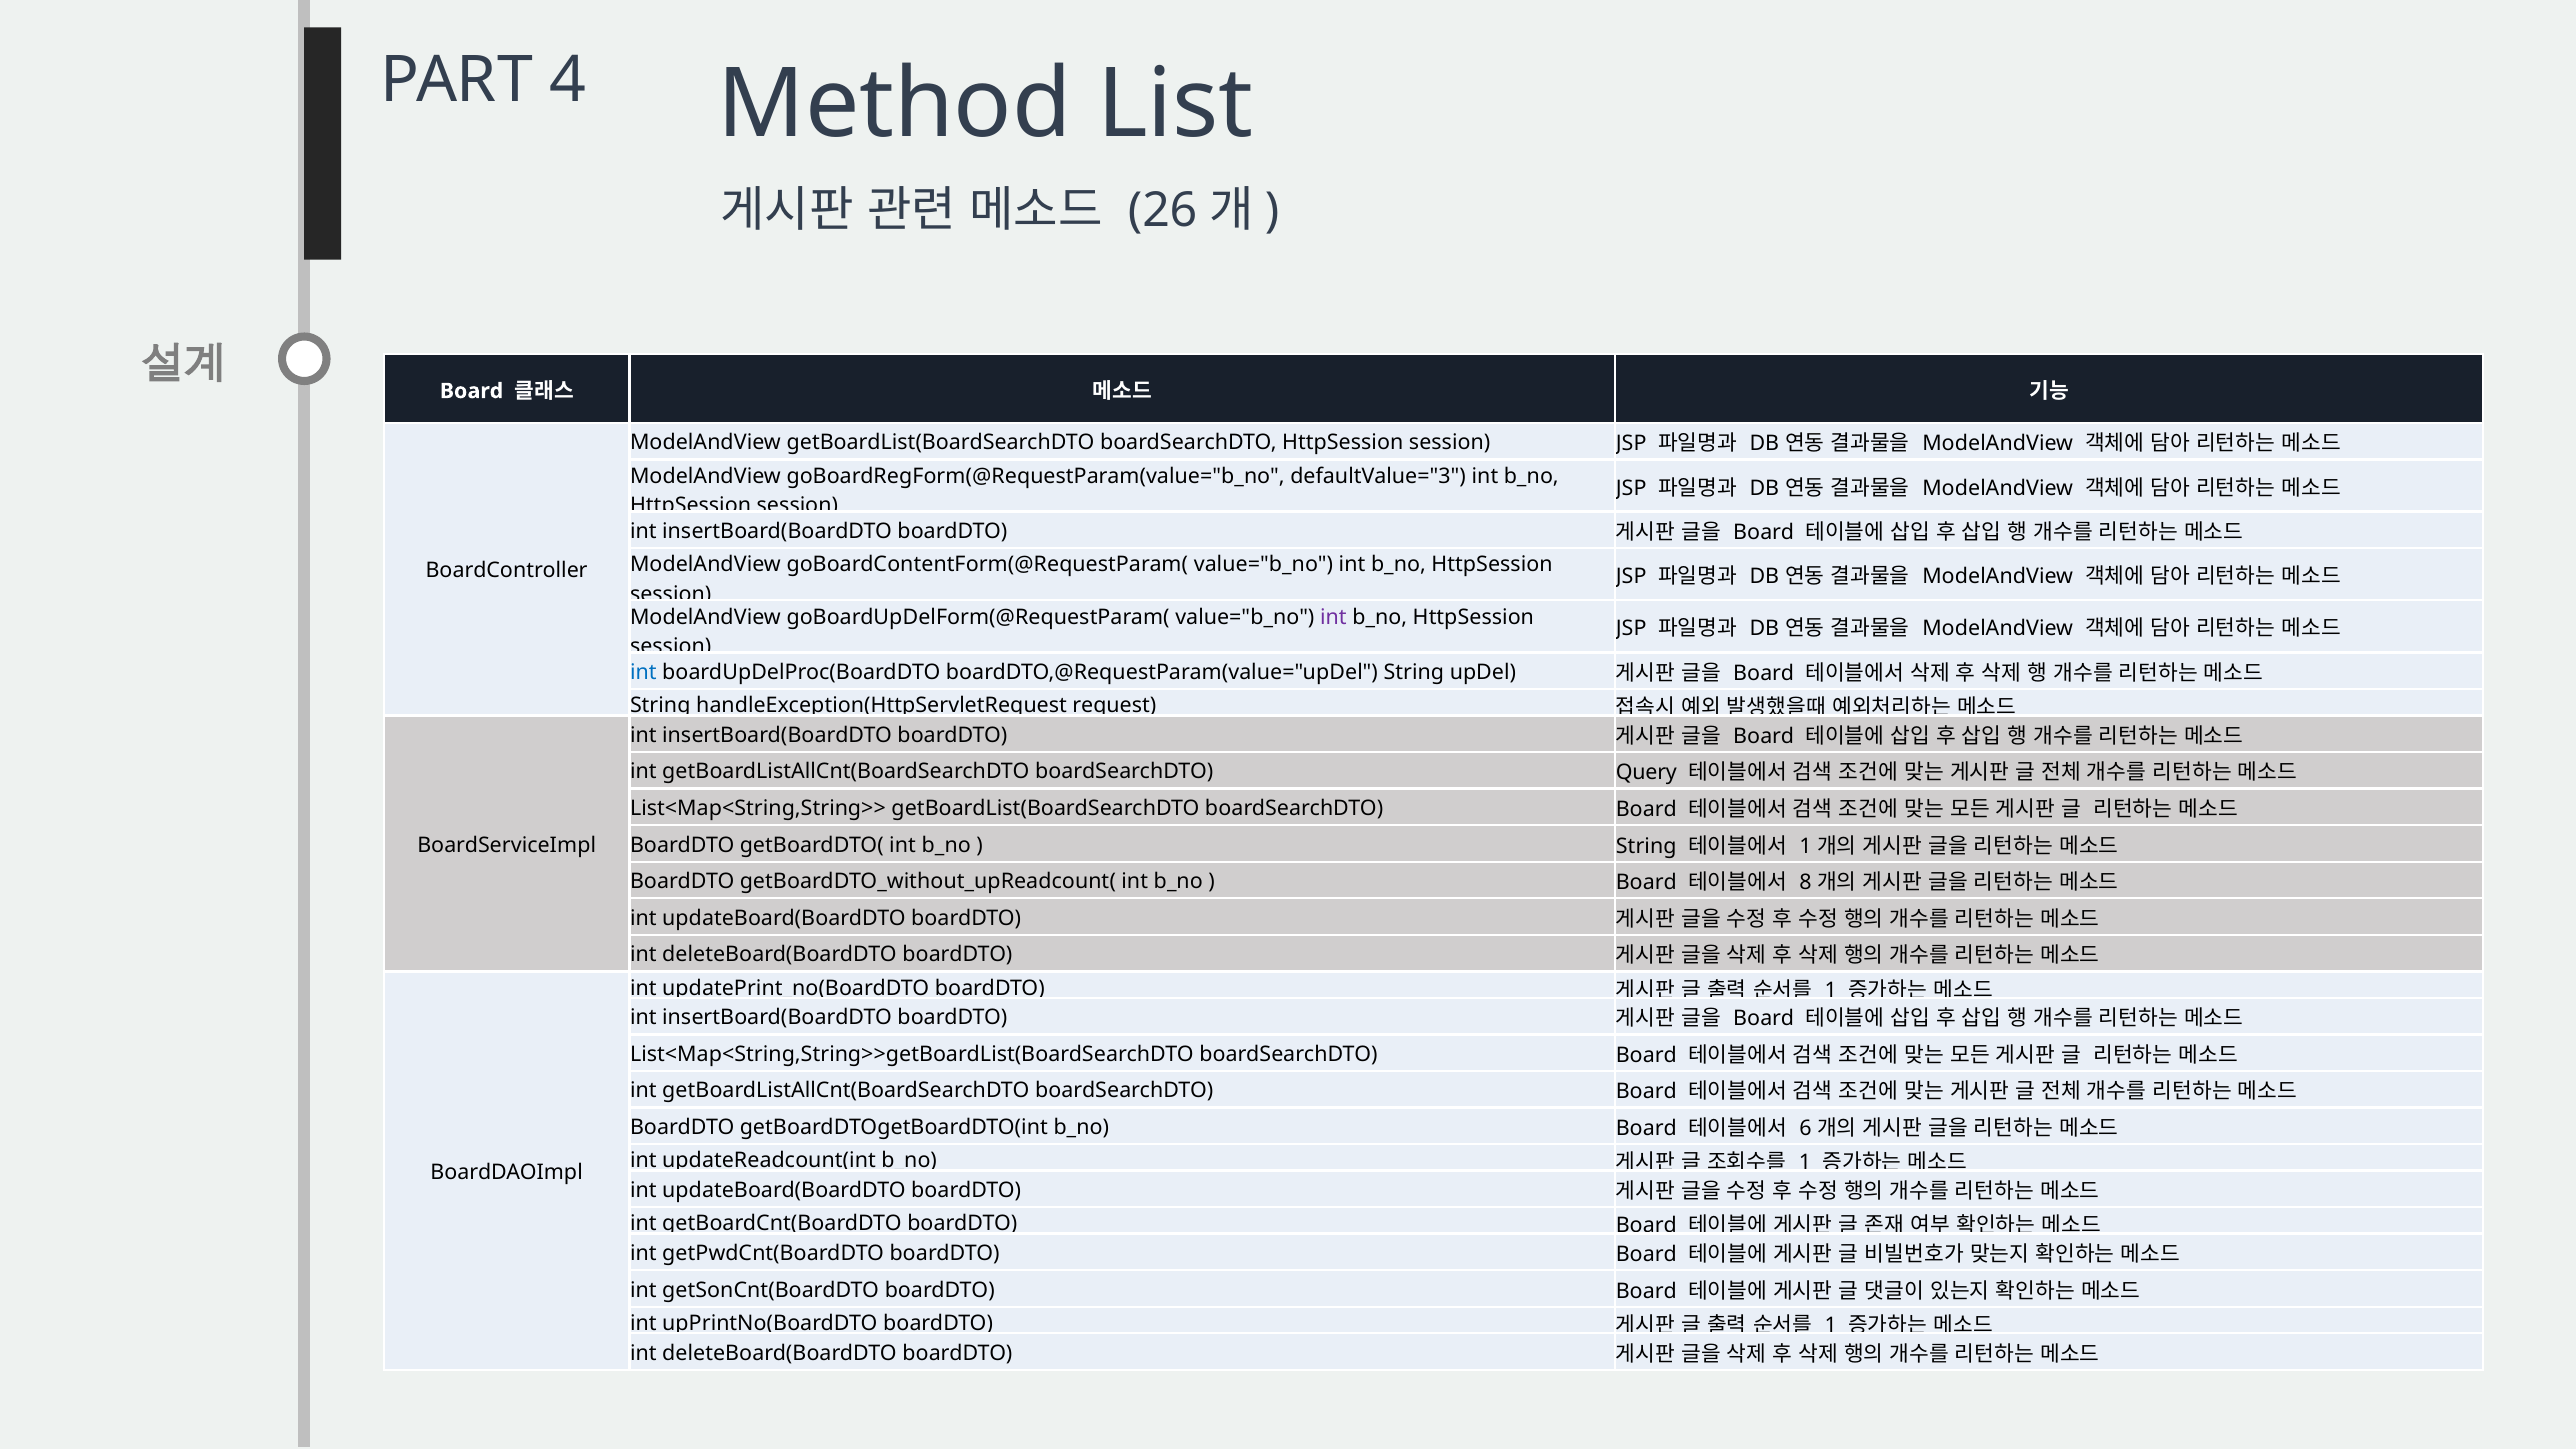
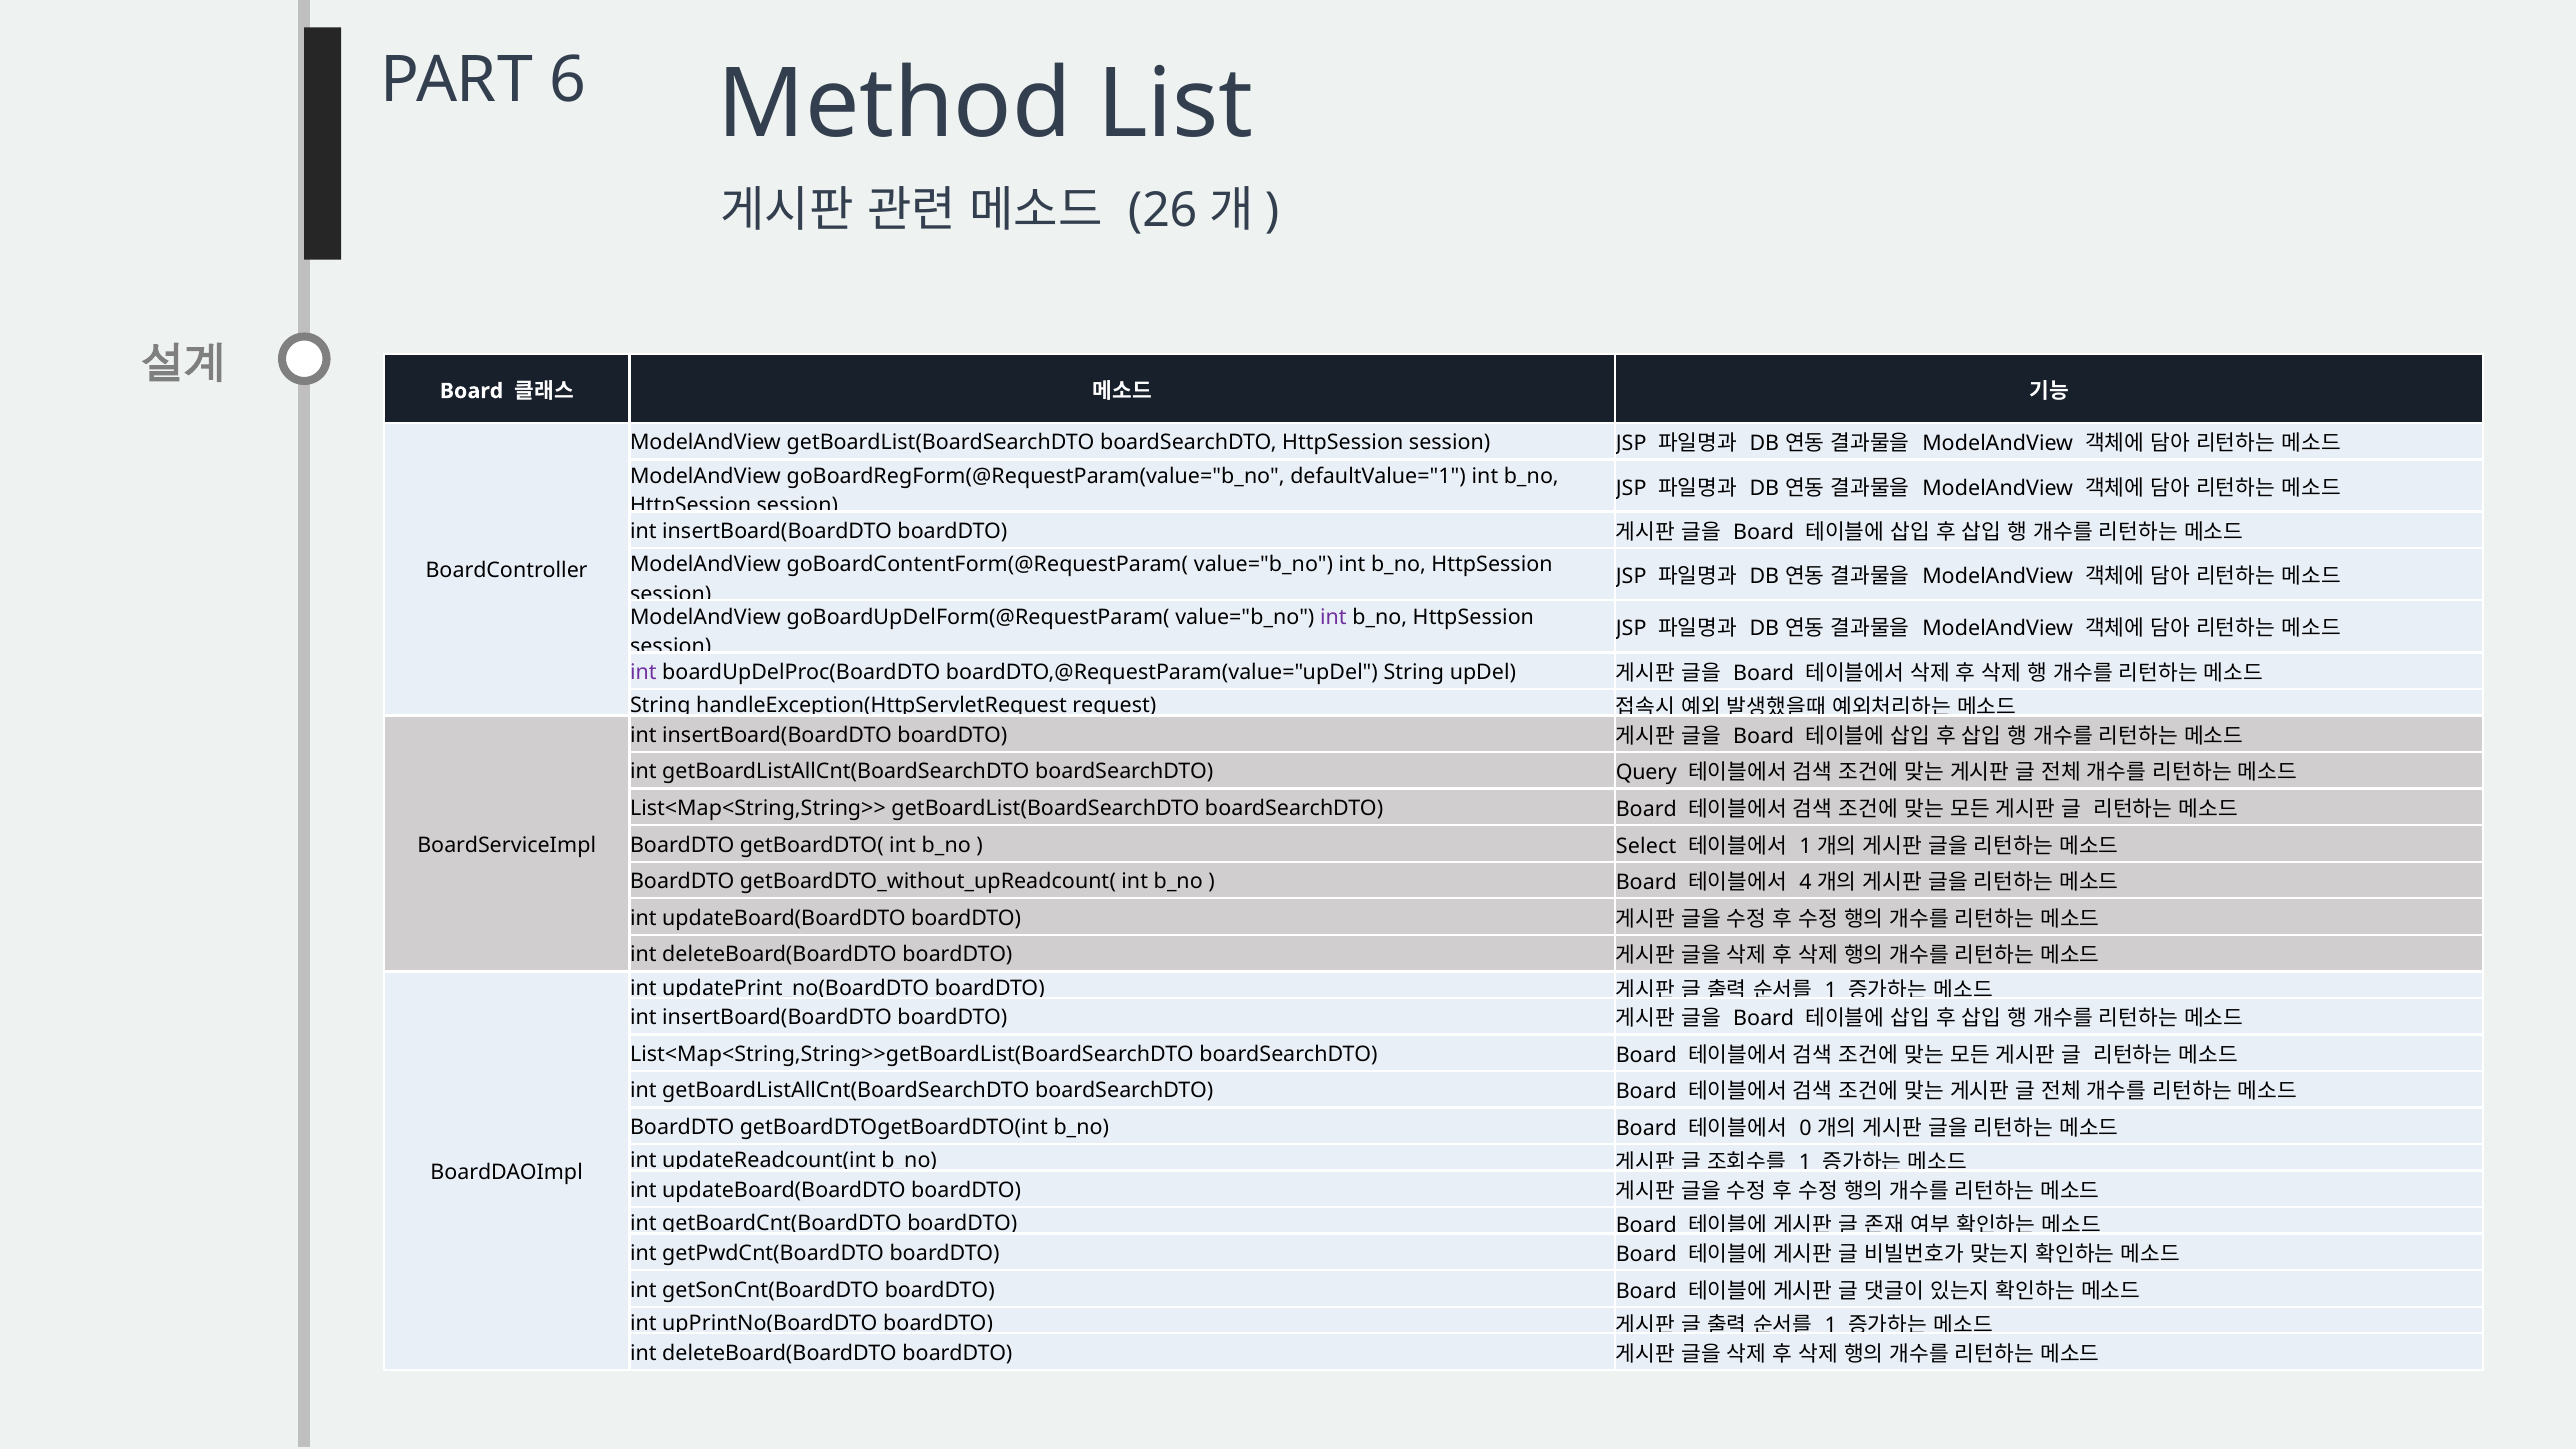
4: 4 -> 6
defaultValue="3: defaultValue="3 -> defaultValue="1
int at (643, 672) colour: blue -> purple
String at (1646, 846): String -> Select
8: 8 -> 4
6: 6 -> 0
